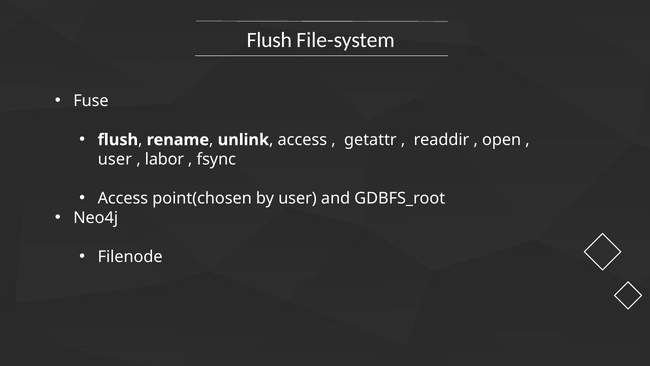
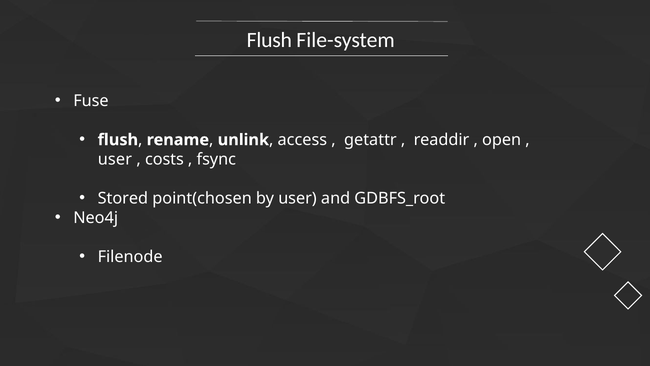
labor: labor -> costs
Access at (123, 198): Access -> Stored
